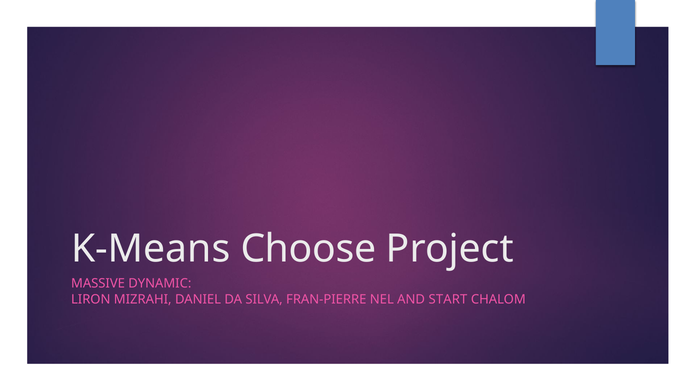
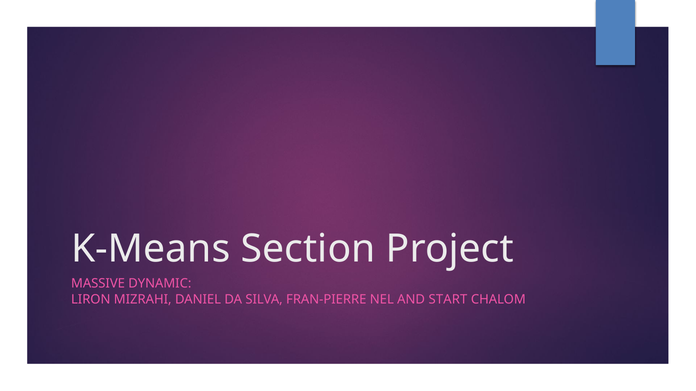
Choose: Choose -> Section
